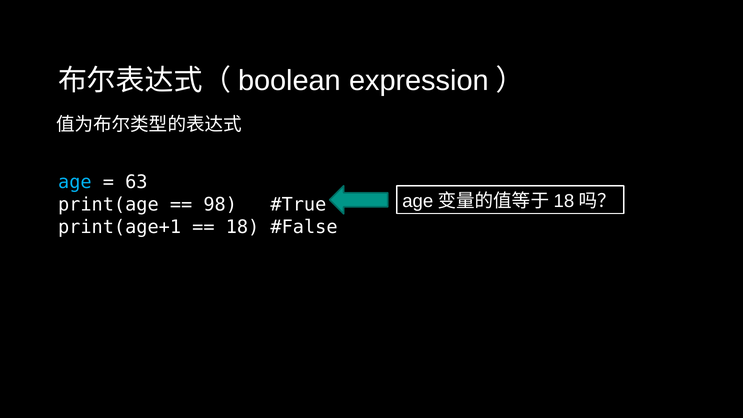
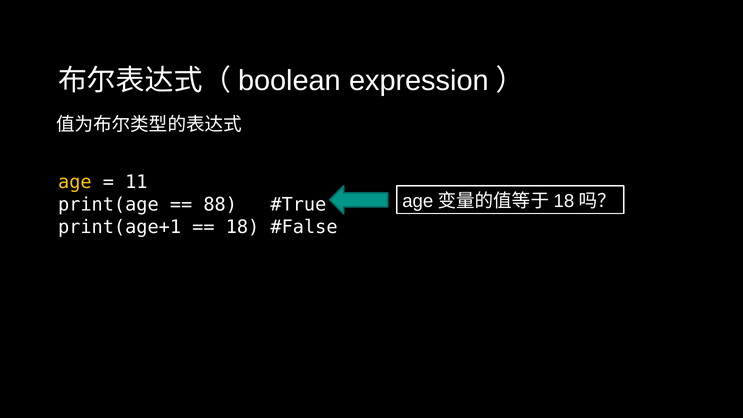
age colour: light blue -> yellow
63: 63 -> 11
98: 98 -> 88
